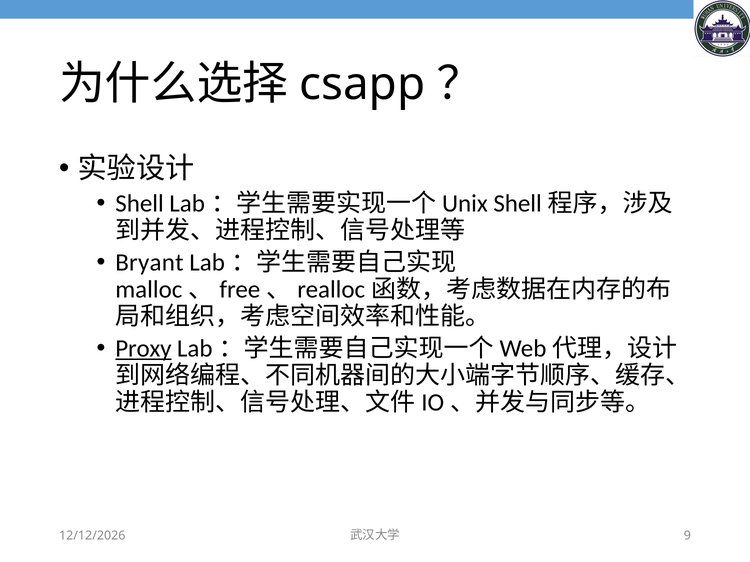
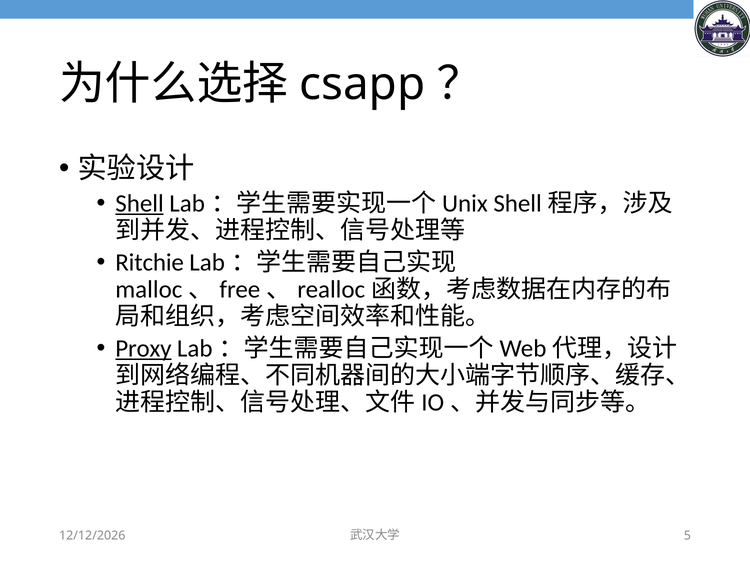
Shell underline: none -> present
Bryant: Bryant -> Ritchie
9: 9 -> 5
